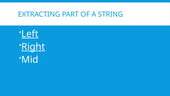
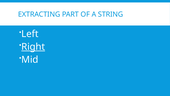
Left underline: present -> none
